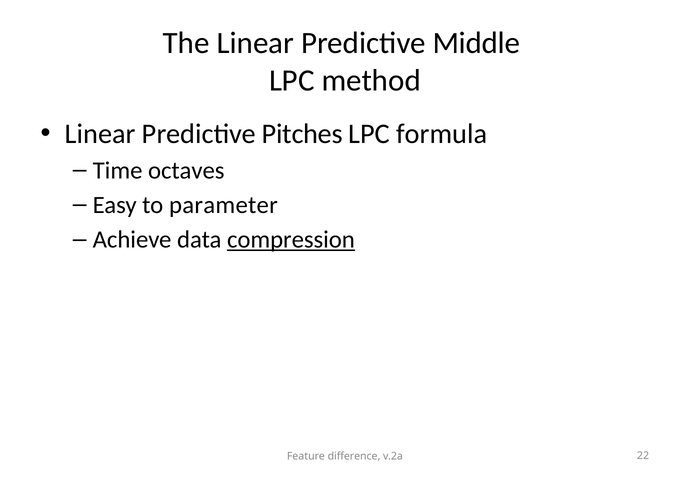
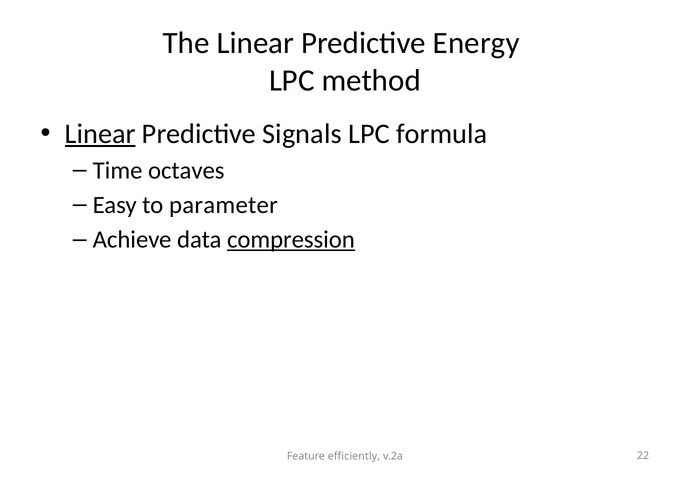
Middle: Middle -> Energy
Linear at (100, 134) underline: none -> present
Pitches: Pitches -> Signals
difference: difference -> efficiently
